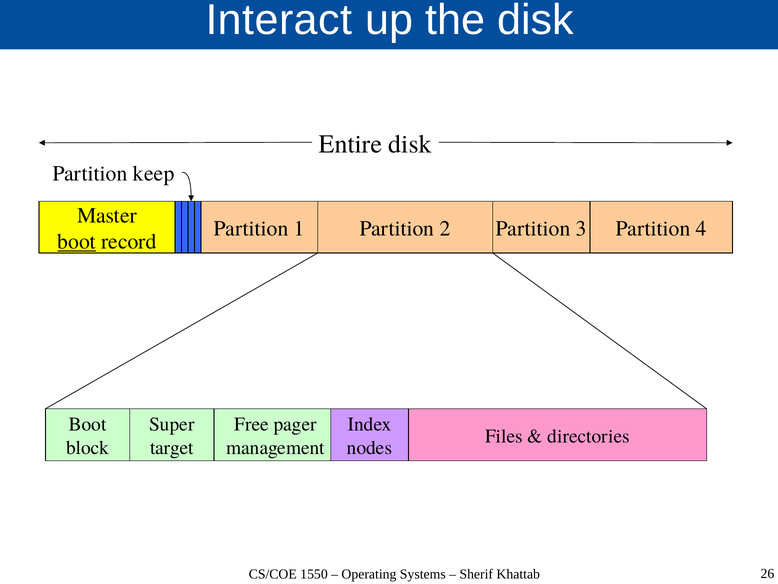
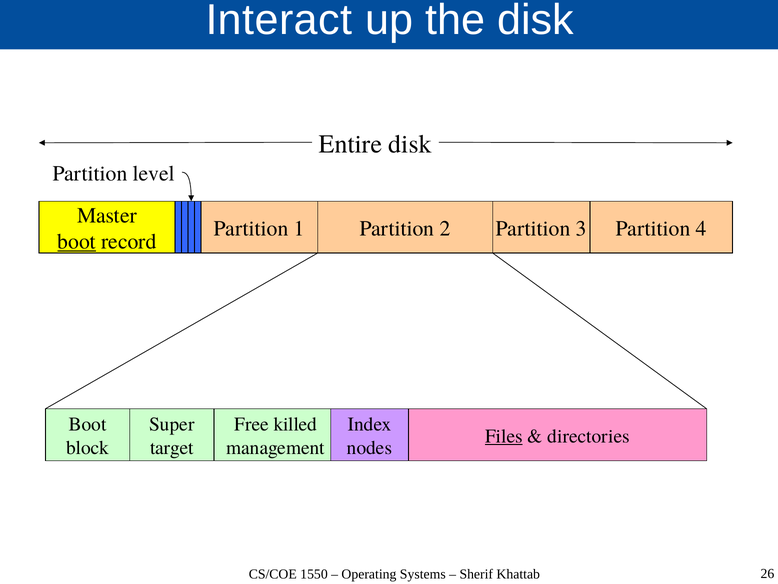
keep: keep -> level
pager: pager -> killed
Files underline: none -> present
